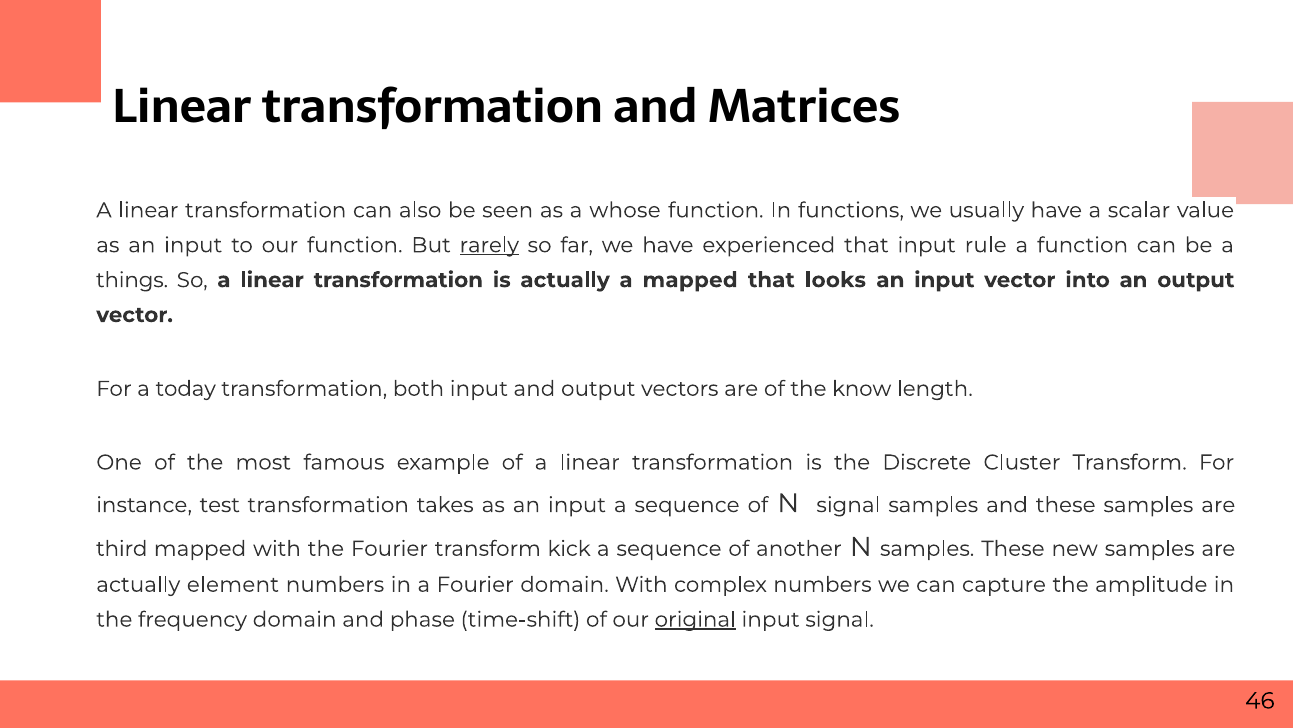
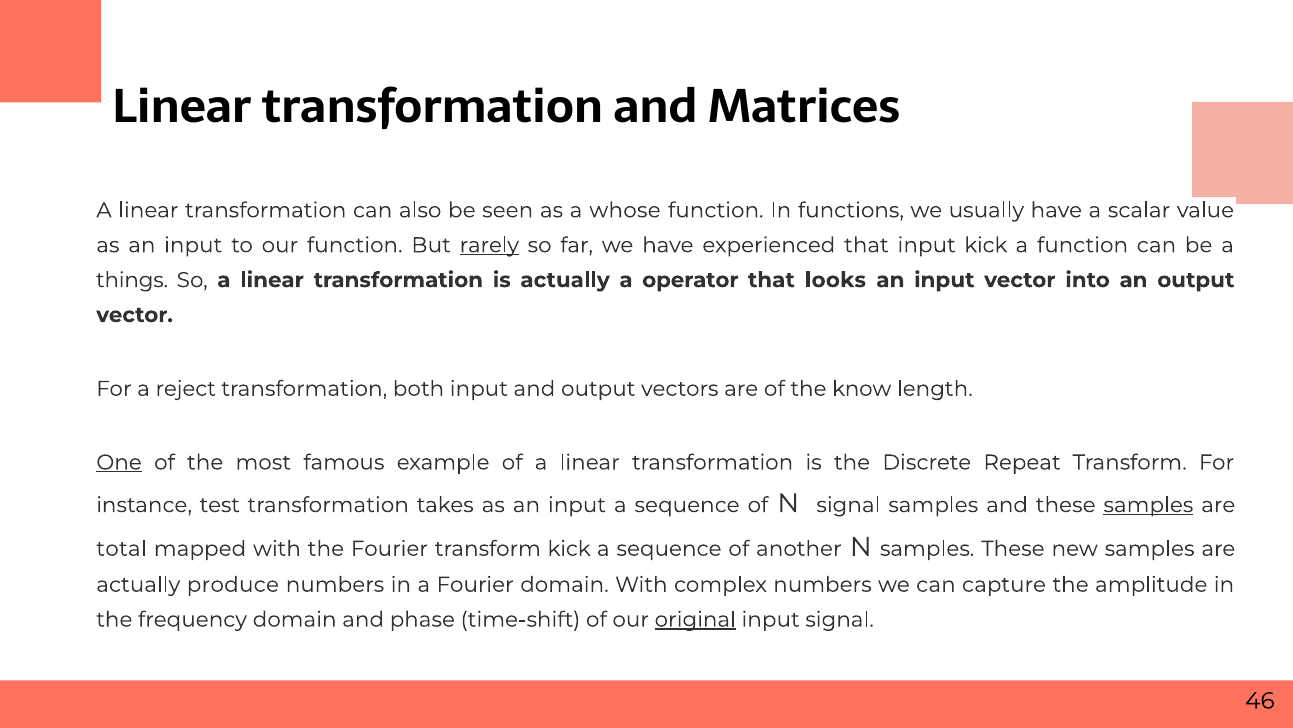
input rule: rule -> kick
a mapped: mapped -> operator
today: today -> reject
One underline: none -> present
Cluster: Cluster -> Repeat
samples at (1148, 505) underline: none -> present
third: third -> total
element: element -> produce
